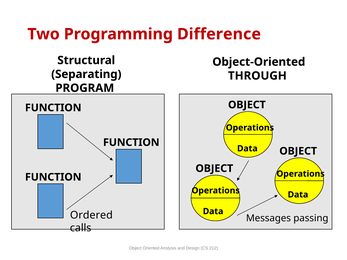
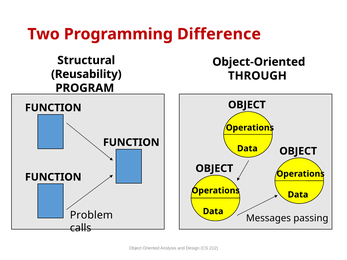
Separating: Separating -> Reusability
Ordered: Ordered -> Problem
